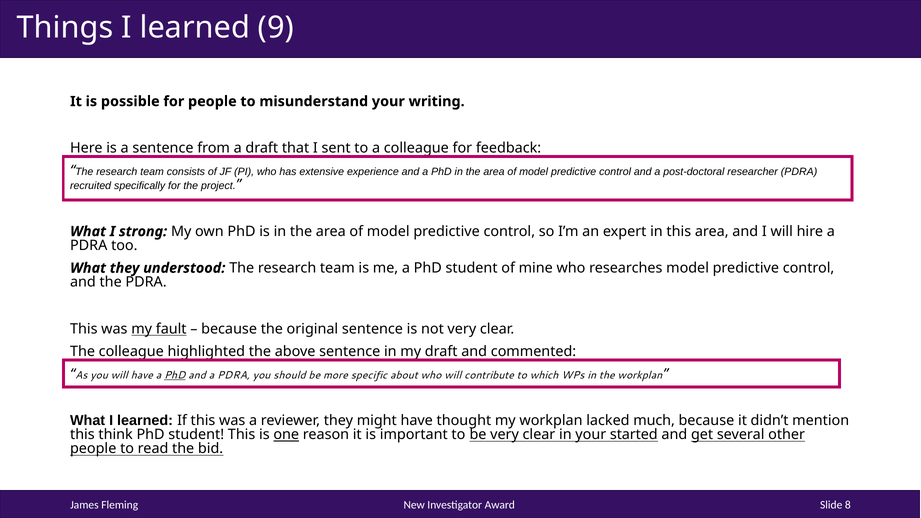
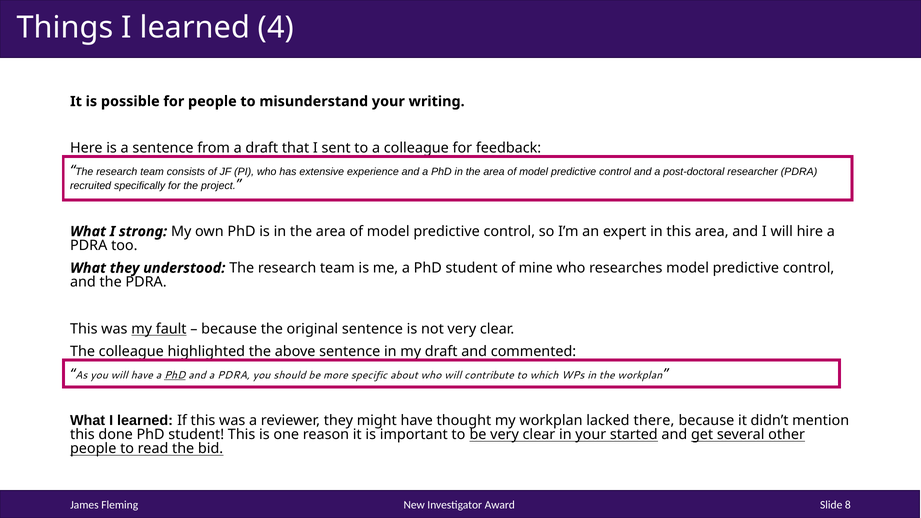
9: 9 -> 4
much: much -> there
think: think -> done
one underline: present -> none
